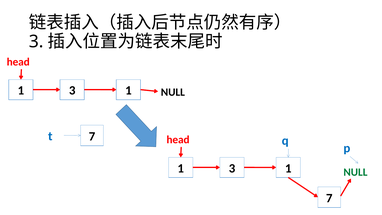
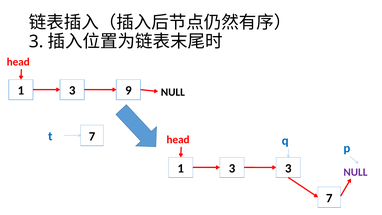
1 at (128, 90): 1 -> 9
1 at (288, 168): 1 -> 3
NULL at (355, 172) colour: green -> purple
